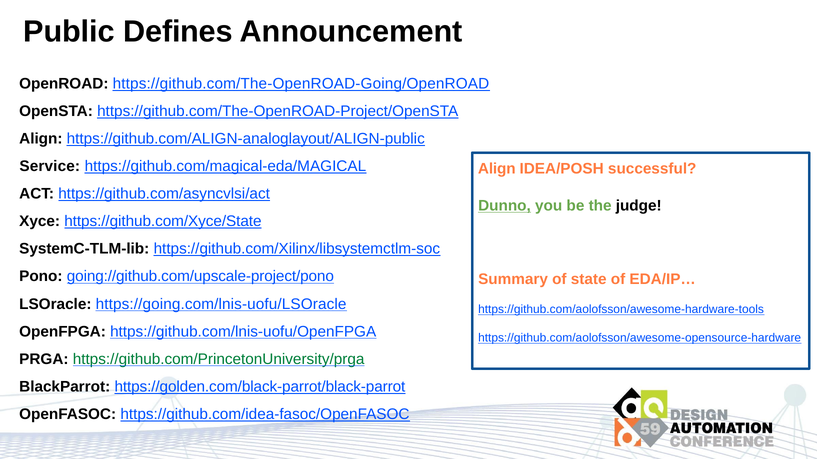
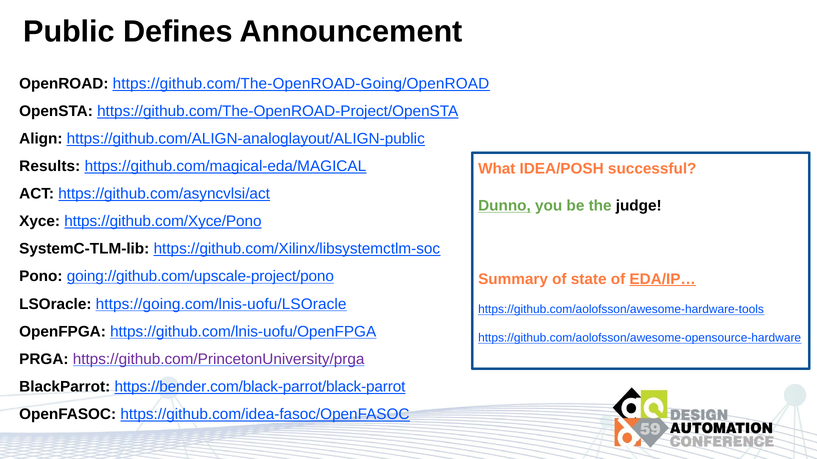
Service: Service -> Results
Align at (497, 169): Align -> What
https://github.com/Xyce/State: https://github.com/Xyce/State -> https://github.com/Xyce/Pono
EDA/IP… underline: none -> present
https://github.com/PrincetonUniversity/prga colour: green -> purple
https://golden.com/black-parrot/black-parrot: https://golden.com/black-parrot/black-parrot -> https://bender.com/black-parrot/black-parrot
